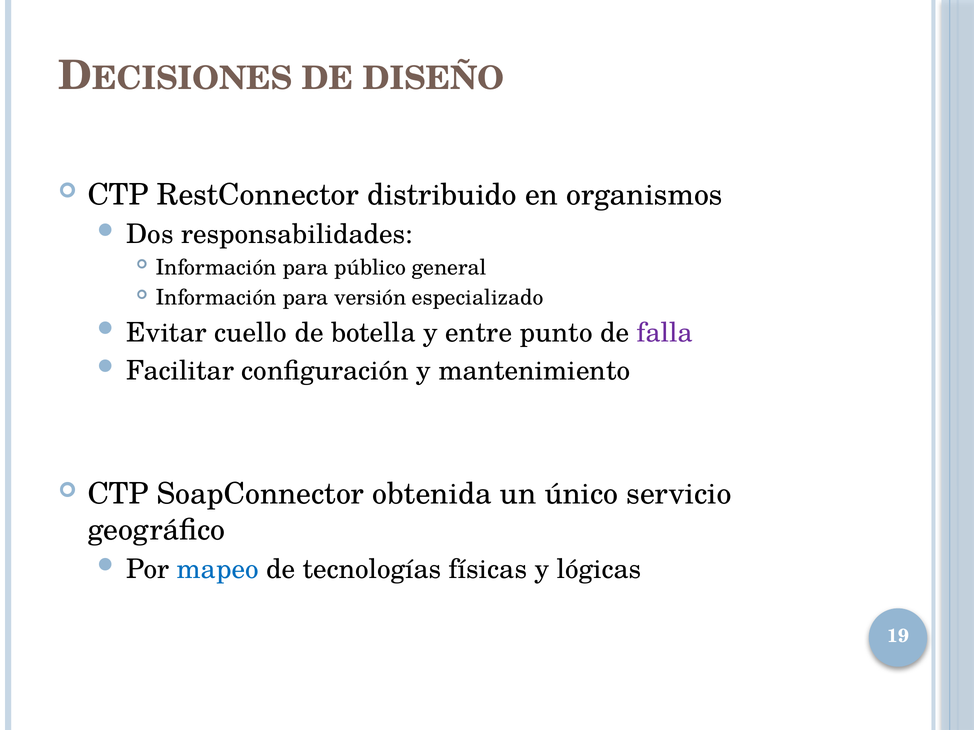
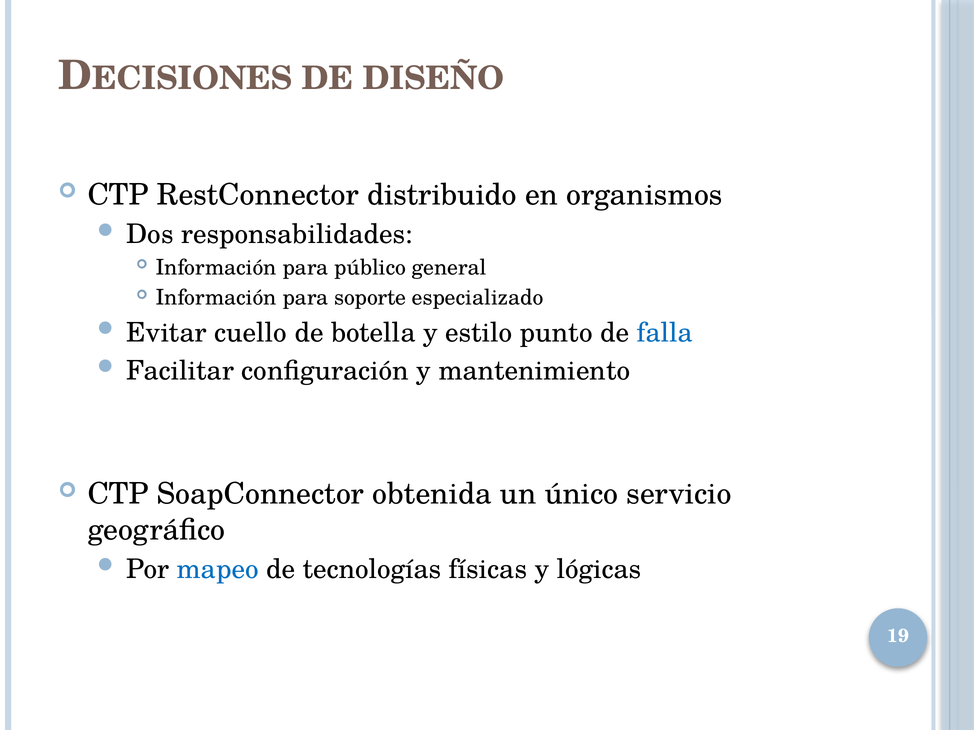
versión: versión -> soporte
entre: entre -> estilo
falla colour: purple -> blue
